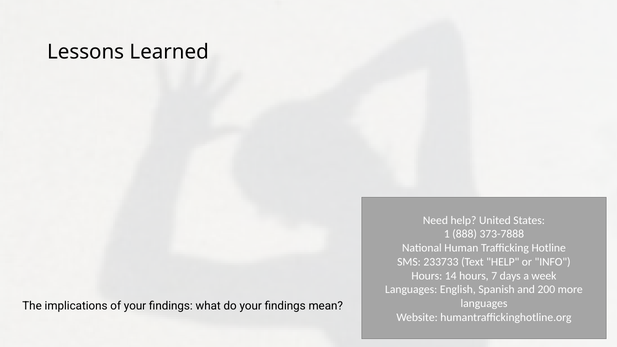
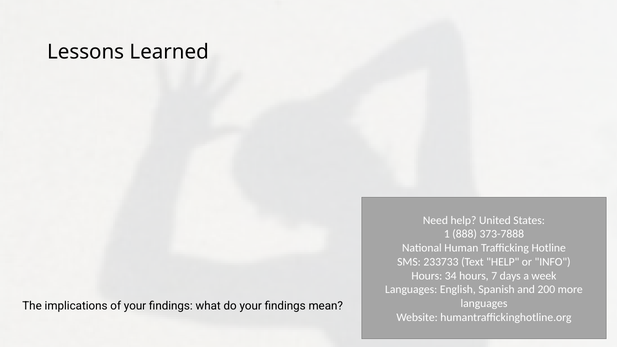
14: 14 -> 34
